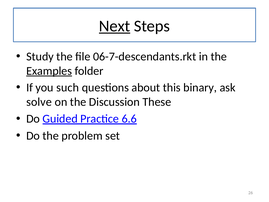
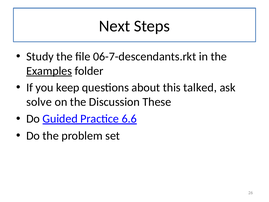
Next underline: present -> none
such: such -> keep
binary: binary -> talked
